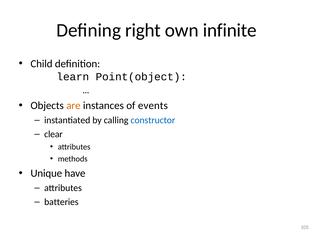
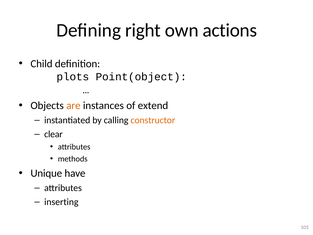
infinite: infinite -> actions
learn: learn -> plots
events: events -> extend
constructor colour: blue -> orange
batteries: batteries -> inserting
